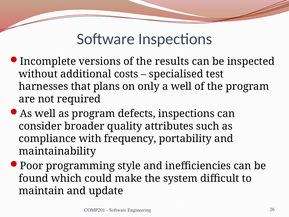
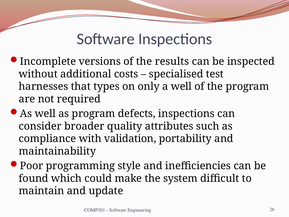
plans: plans -> types
frequency: frequency -> validation
